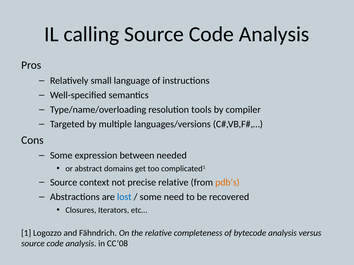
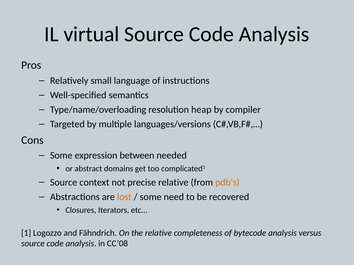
calling: calling -> virtual
tools: tools -> heap
lost colour: blue -> orange
